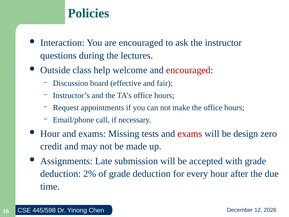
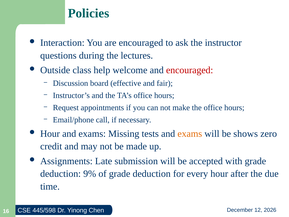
exams at (190, 134) colour: red -> orange
design: design -> shows
2%: 2% -> 9%
